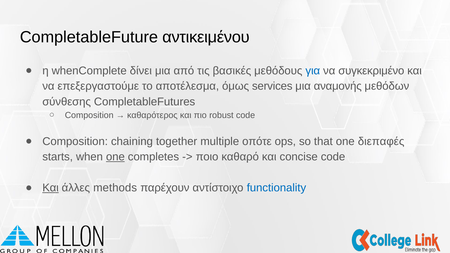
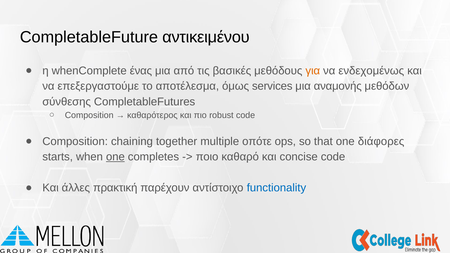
δίνει: δίνει -> ένας
για colour: blue -> orange
συγκεκριμένο: συγκεκριμένο -> ενδεχομένως
διεπαφές: διεπαφές -> διάφορες
Και at (51, 188) underline: present -> none
methods: methods -> πρακτική
